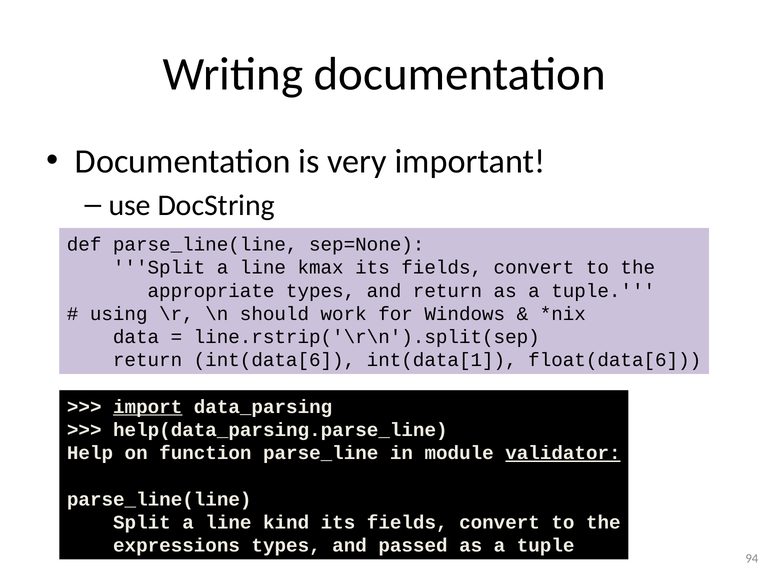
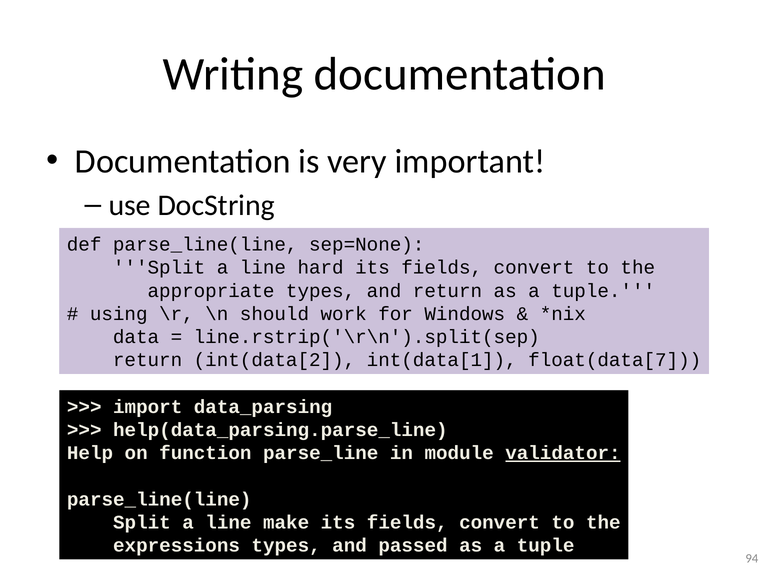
kmax: kmax -> hard
int(data[6: int(data[6 -> int(data[2
float(data[6: float(data[6 -> float(data[7
import underline: present -> none
kind: kind -> make
